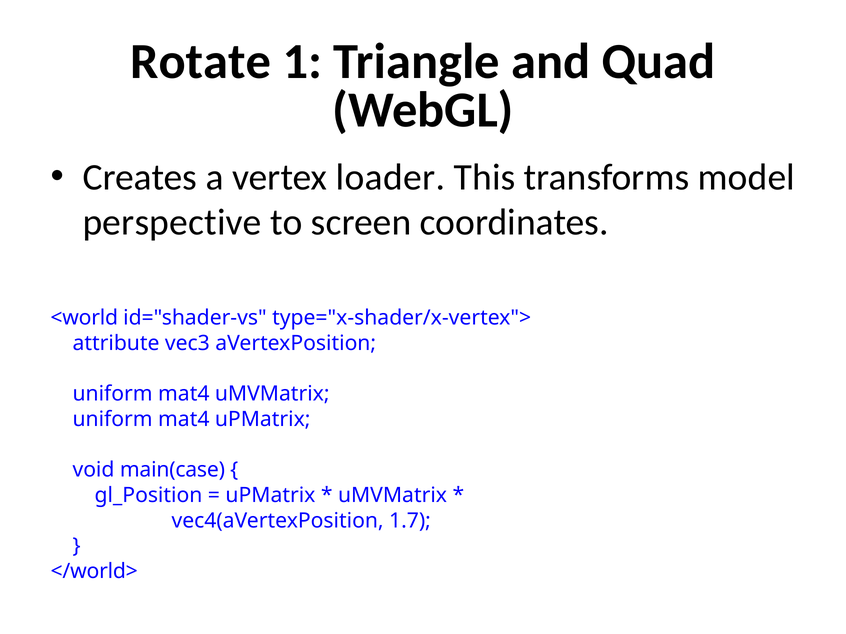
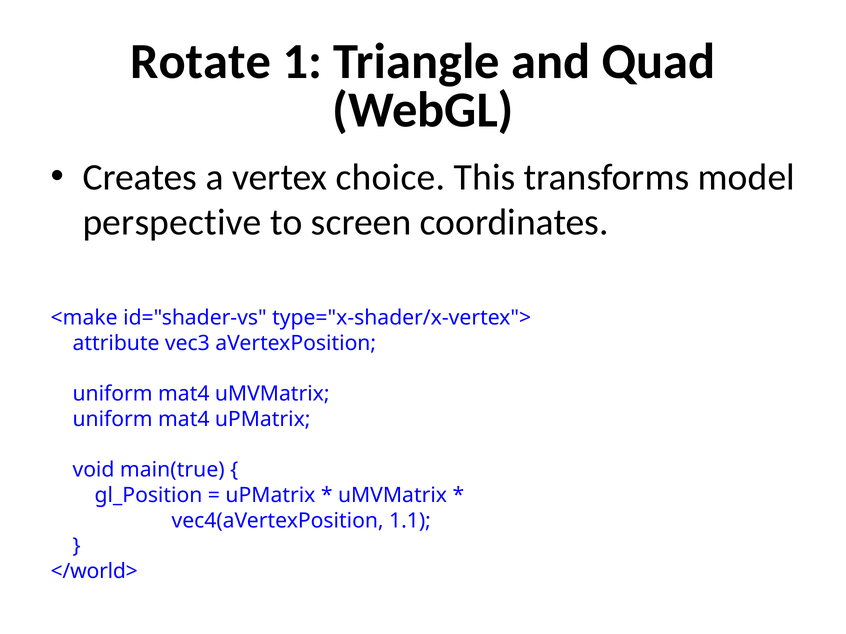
loader: loader -> choice
<world: <world -> <make
main(case: main(case -> main(true
1.7: 1.7 -> 1.1
